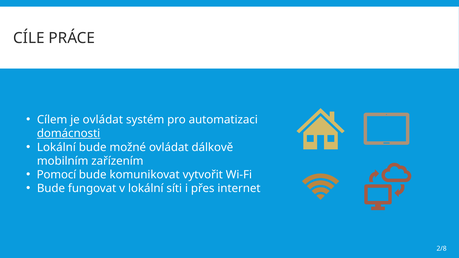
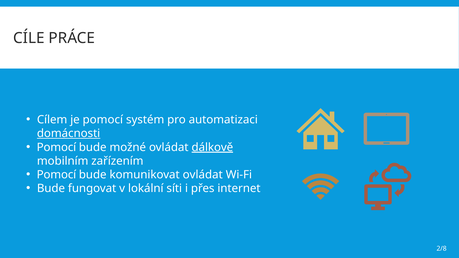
je ovládat: ovládat -> pomocí
Lokální at (56, 147): Lokální -> Pomocí
dálkově underline: none -> present
komunikovat vytvořit: vytvořit -> ovládat
